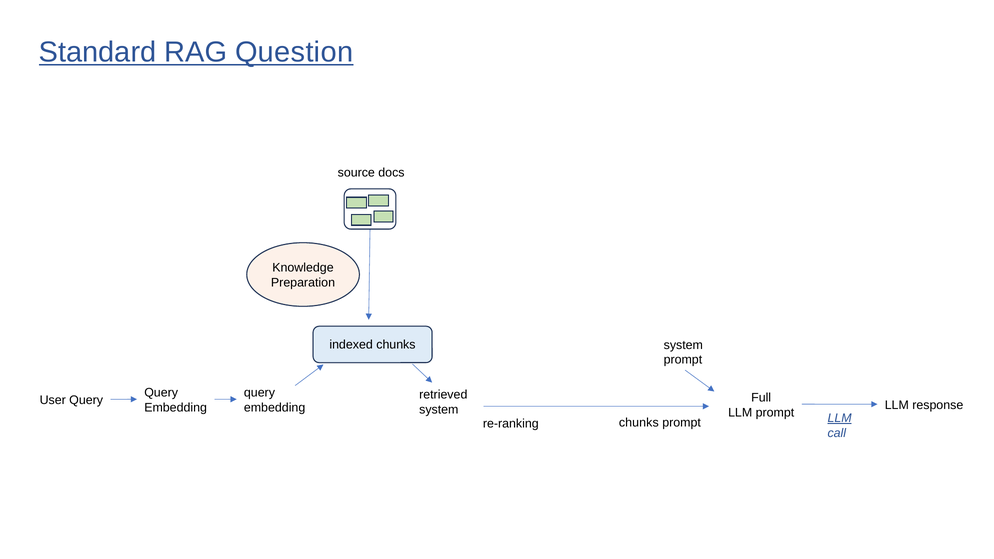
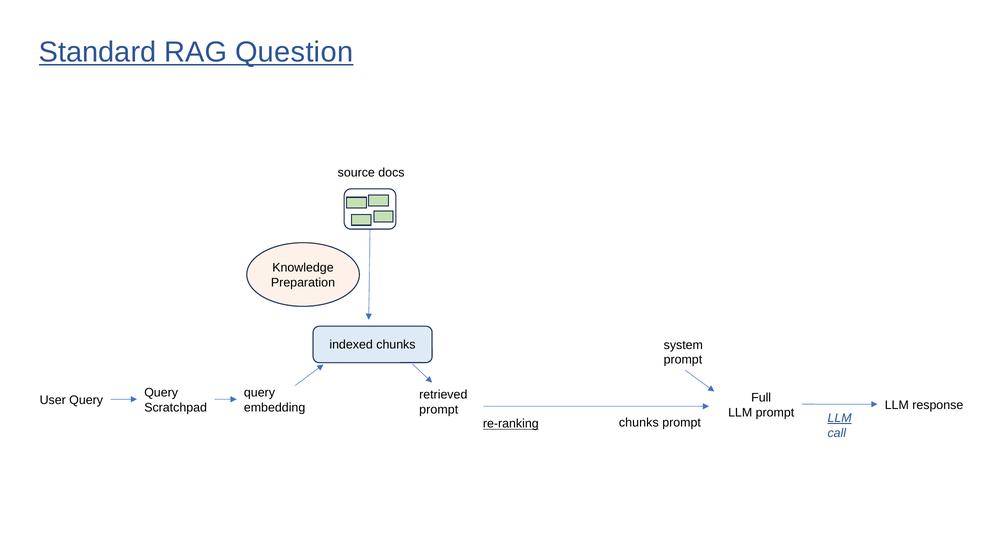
Embedding at (176, 408): Embedding -> Scratchpad
system at (439, 410): system -> prompt
re-ranking underline: none -> present
